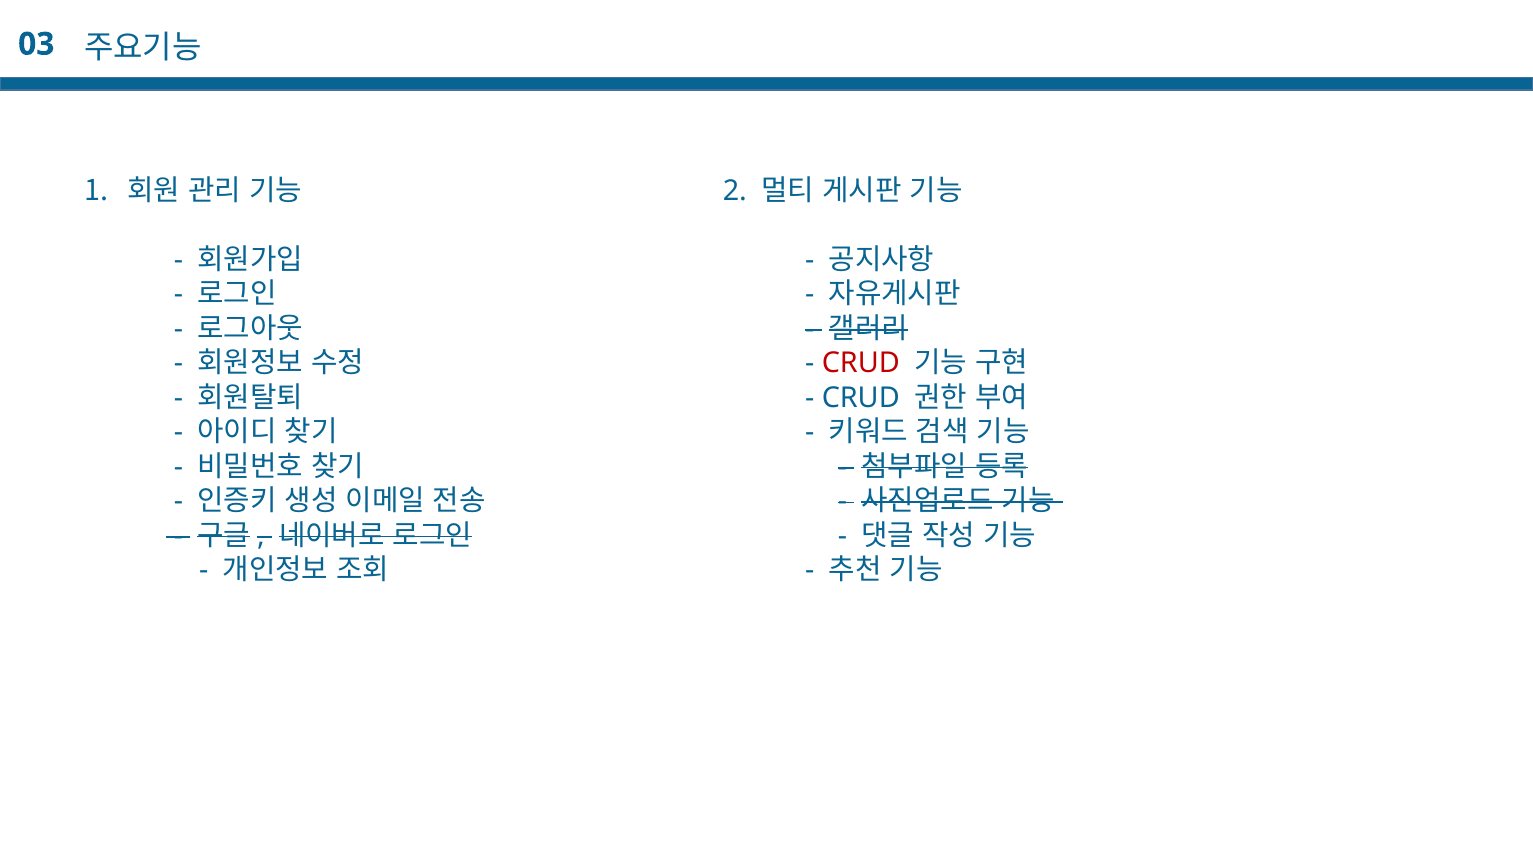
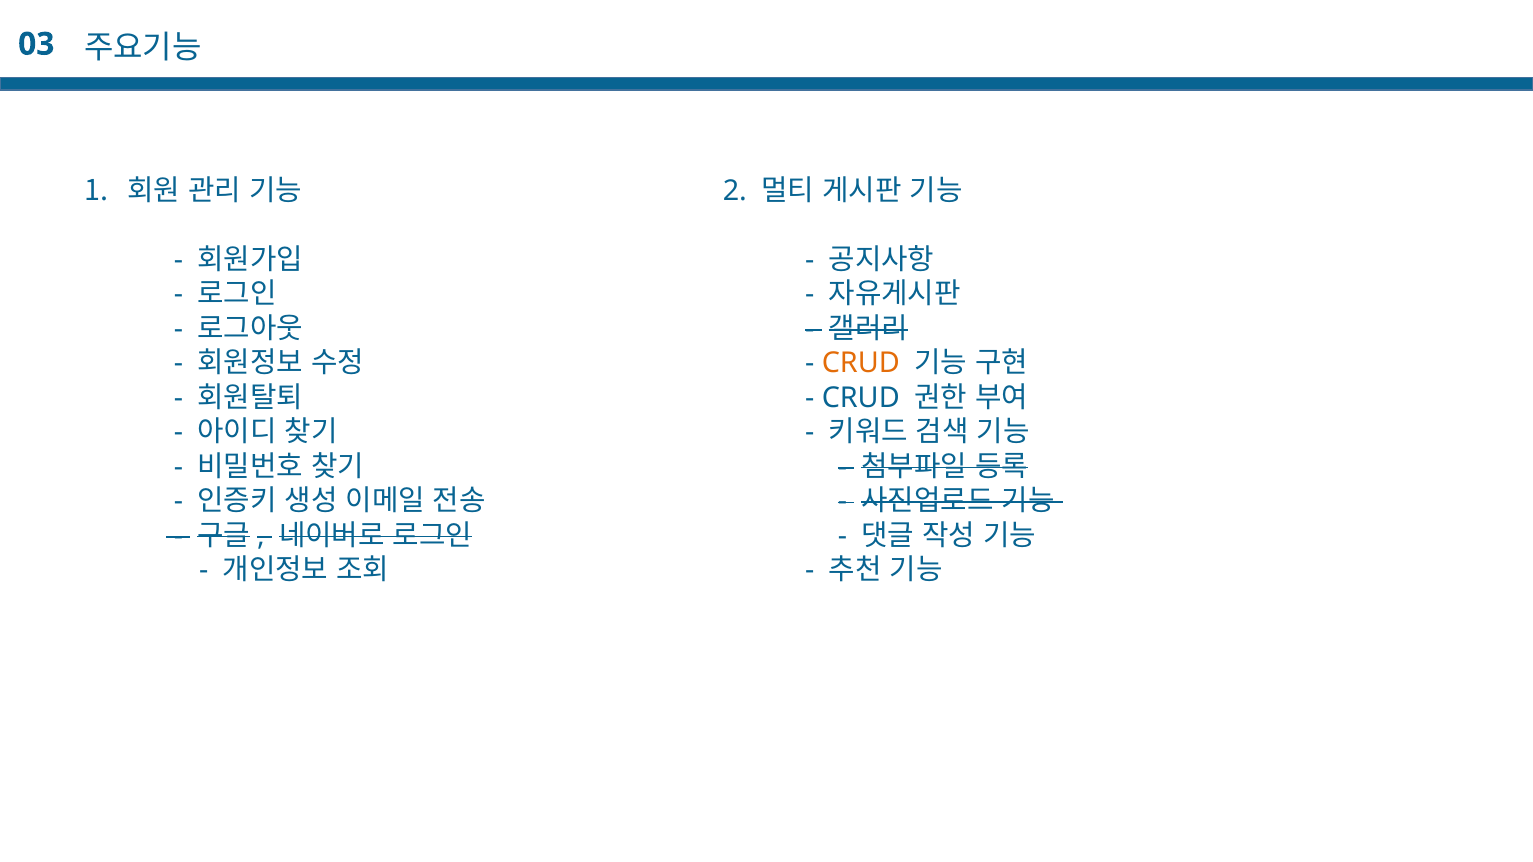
CRUD at (861, 364) colour: red -> orange
